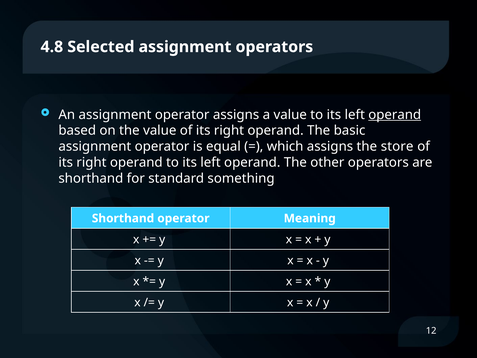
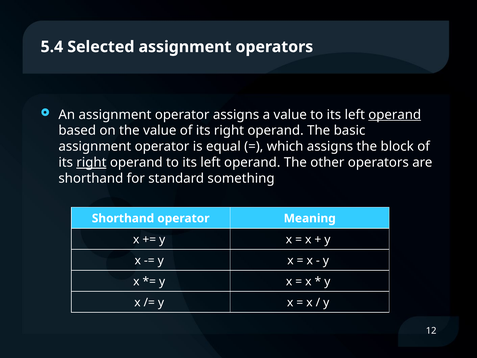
4.8: 4.8 -> 5.4
store: store -> block
right at (91, 162) underline: none -> present
